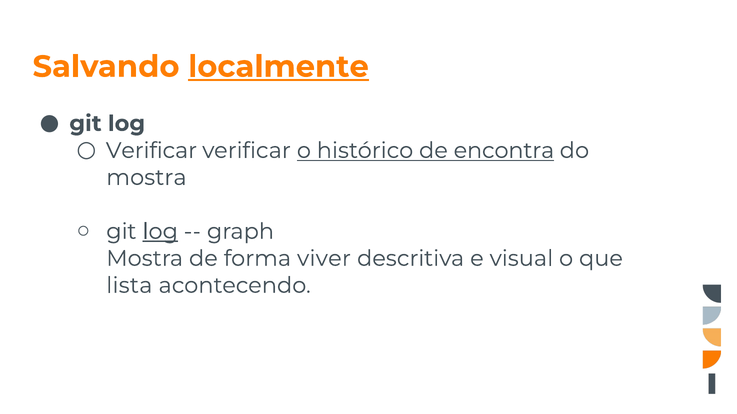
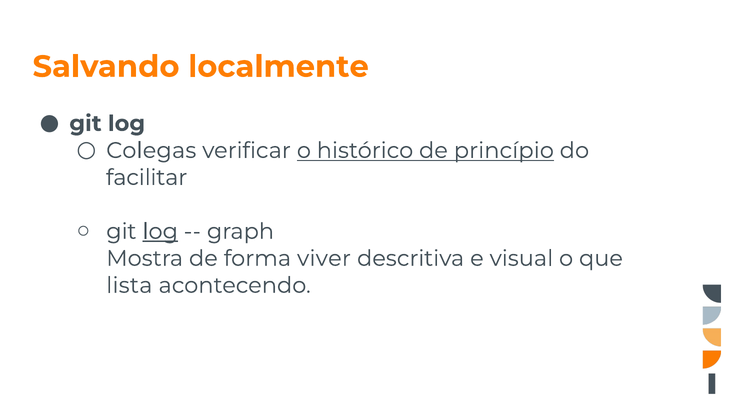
localmente underline: present -> none
Verificar at (151, 151): Verificar -> Colegas
encontra: encontra -> princípio
mostra at (146, 178): mostra -> facilitar
